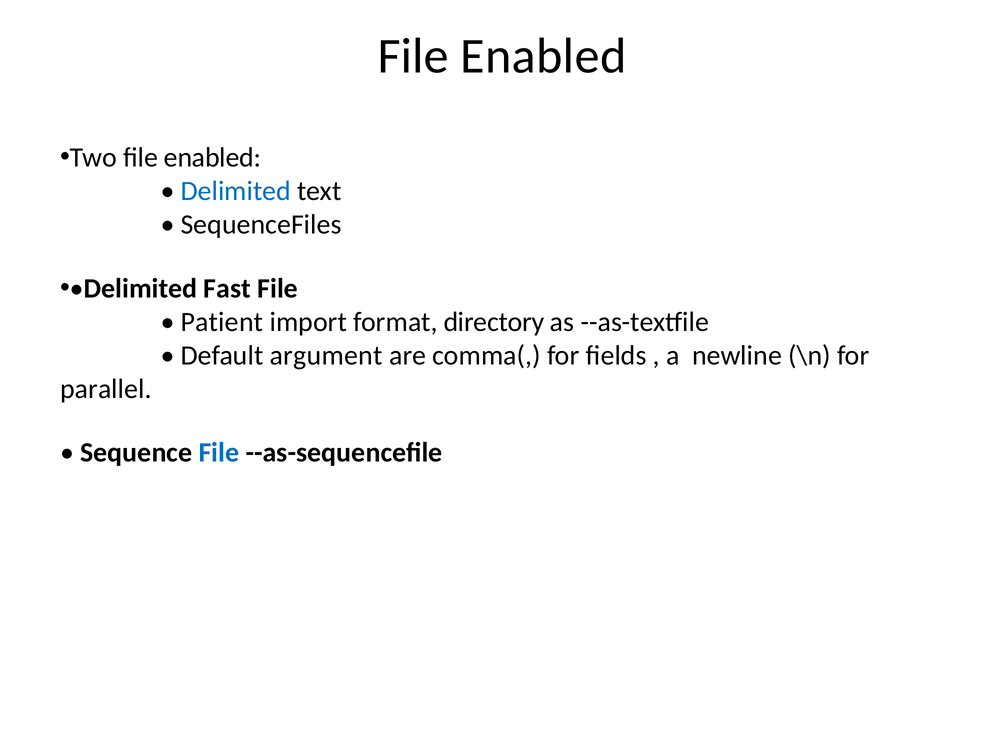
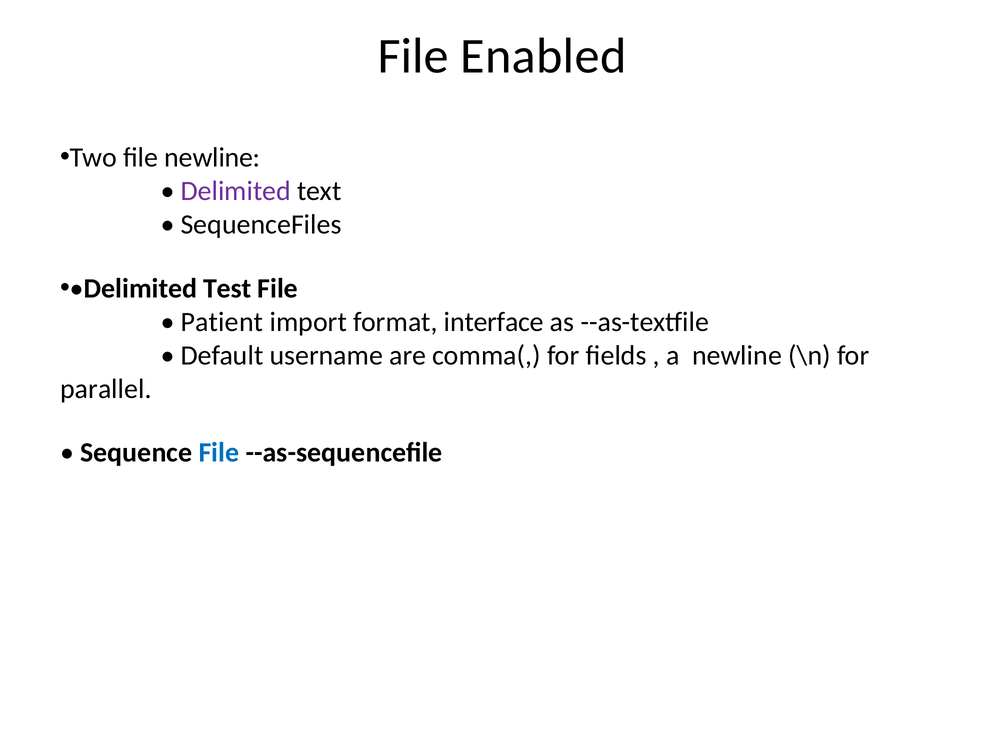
Two file enabled: enabled -> newline
Delimited at (236, 191) colour: blue -> purple
Fast: Fast -> Test
directory: directory -> interface
argument: argument -> username
